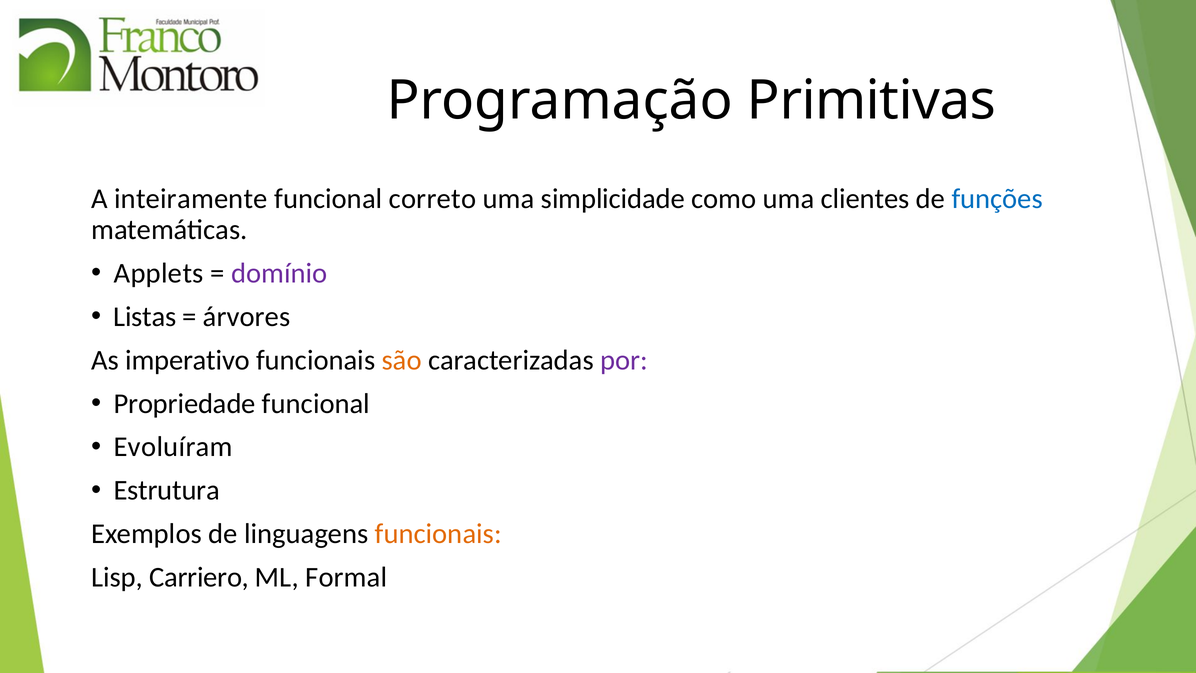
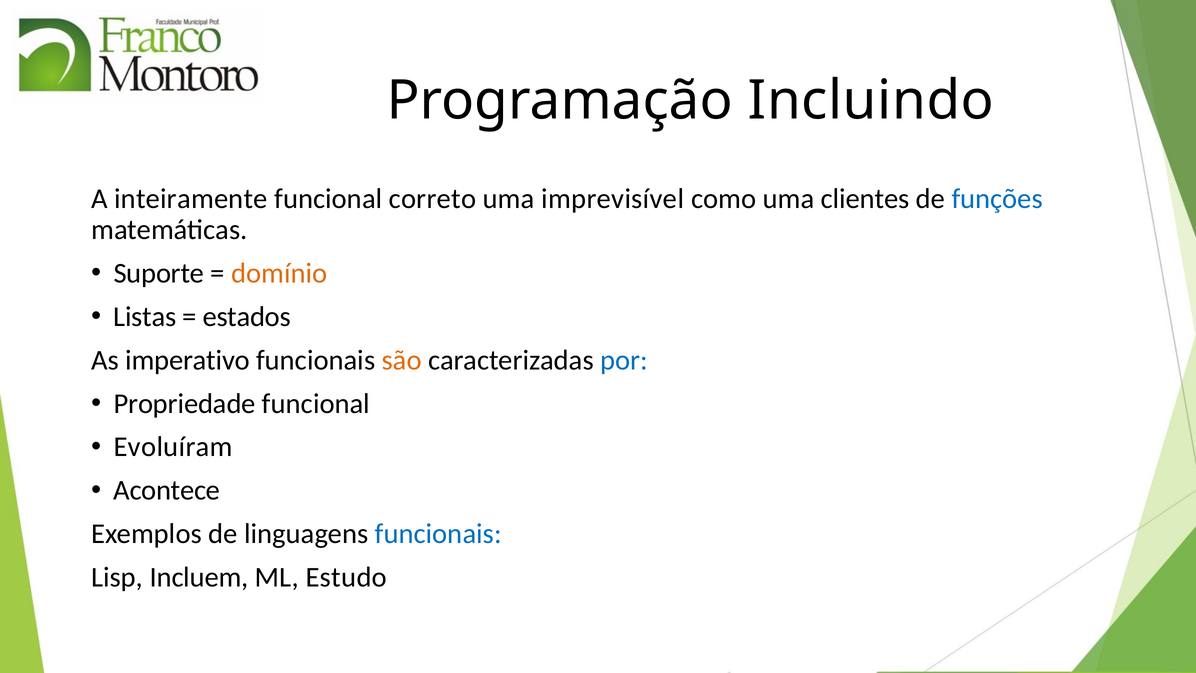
Primitivas: Primitivas -> Incluindo
simplicidade: simplicidade -> imprevisível
Applets: Applets -> Suporte
domínio colour: purple -> orange
árvores: árvores -> estados
por colour: purple -> blue
Estrutura: Estrutura -> Acontece
funcionais at (438, 534) colour: orange -> blue
Carriero: Carriero -> Incluem
Formal: Formal -> Estudo
